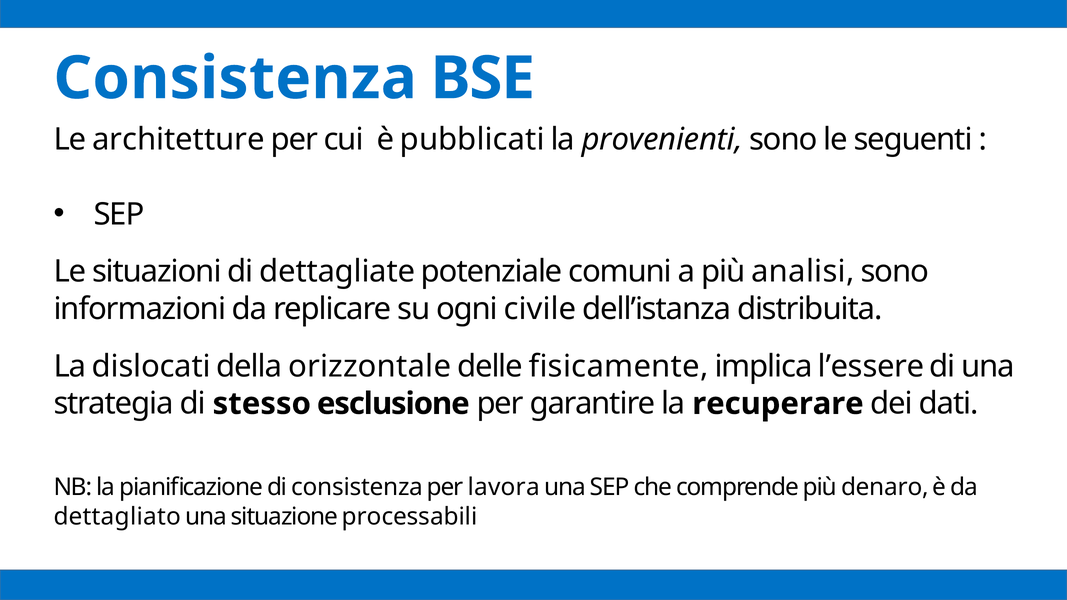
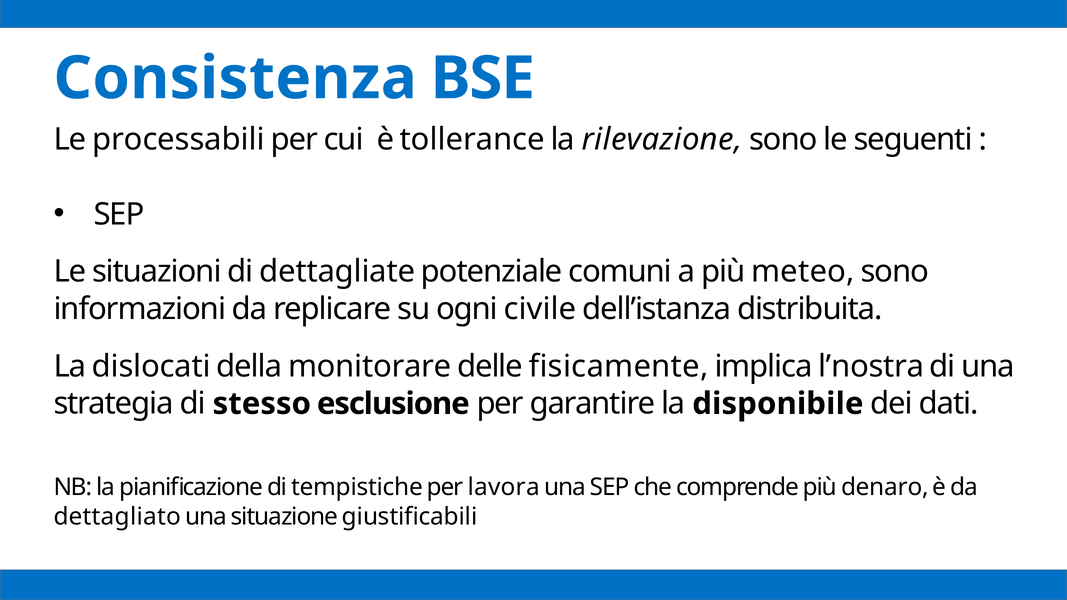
architetture: architetture -> processabili
pubblicati: pubblicati -> tollerance
provenienti: provenienti -> rilevazione
analisi: analisi -> meteo
orizzontale: orizzontale -> monitorare
l’essere: l’essere -> l’nostra
recuperare: recuperare -> disponibile
di consistenza: consistenza -> tempistiche
processabili: processabili -> giustificabili
